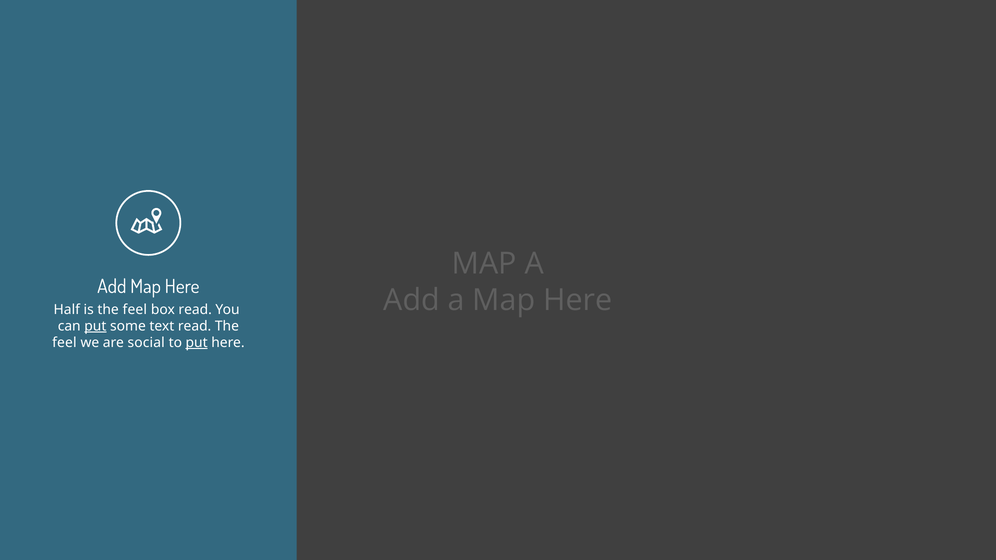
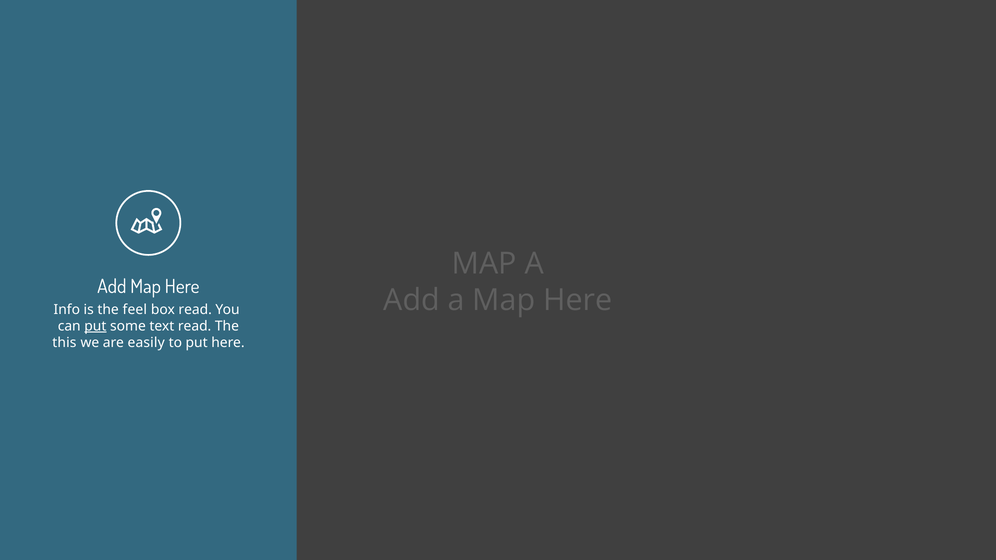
Half: Half -> Info
feel at (64, 343): feel -> this
social: social -> easily
put at (197, 343) underline: present -> none
